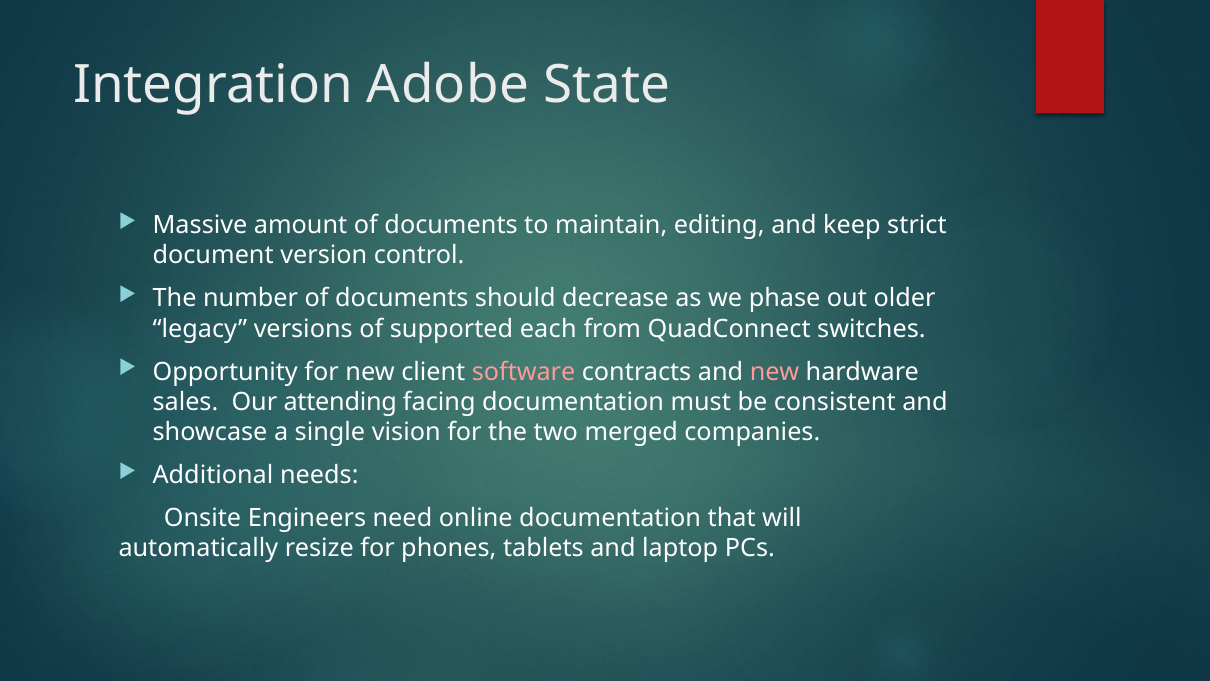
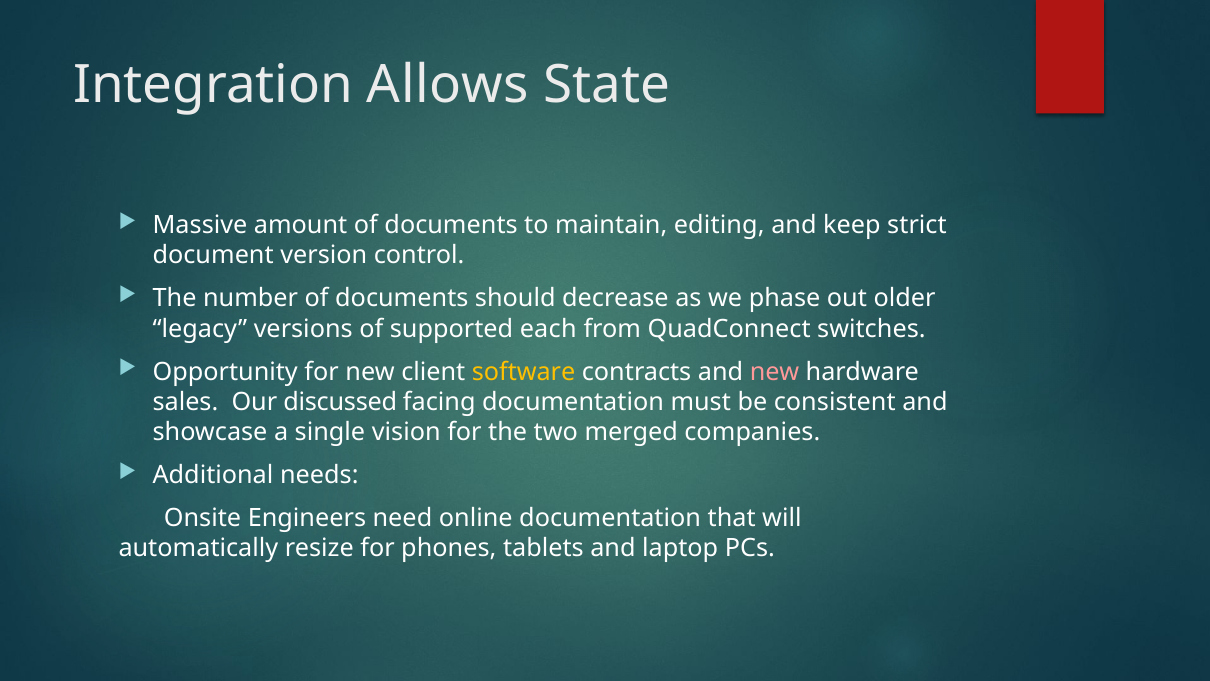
Adobe: Adobe -> Allows
software colour: pink -> yellow
attending: attending -> discussed
